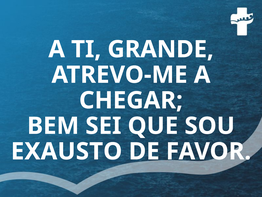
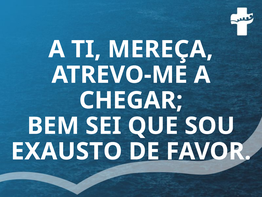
GRANDE: GRANDE -> MEREÇA
